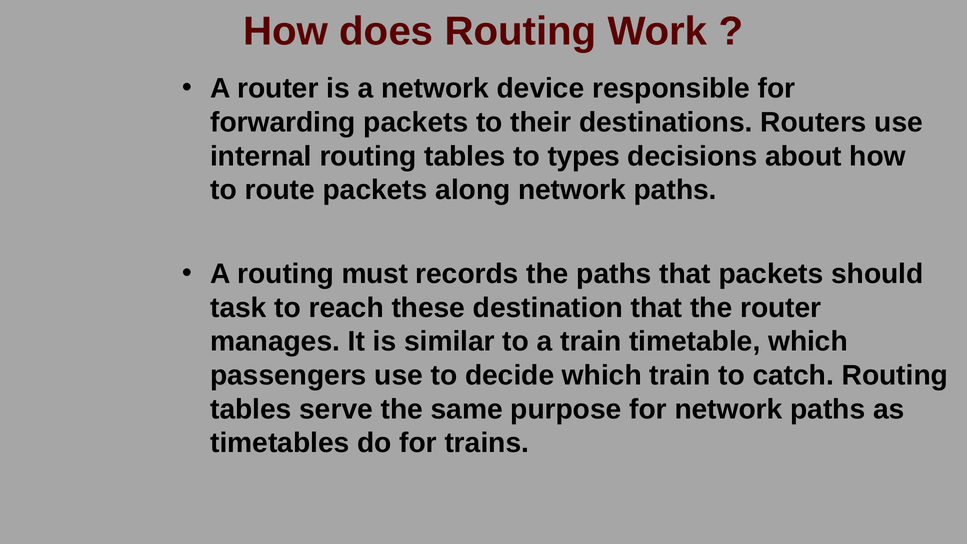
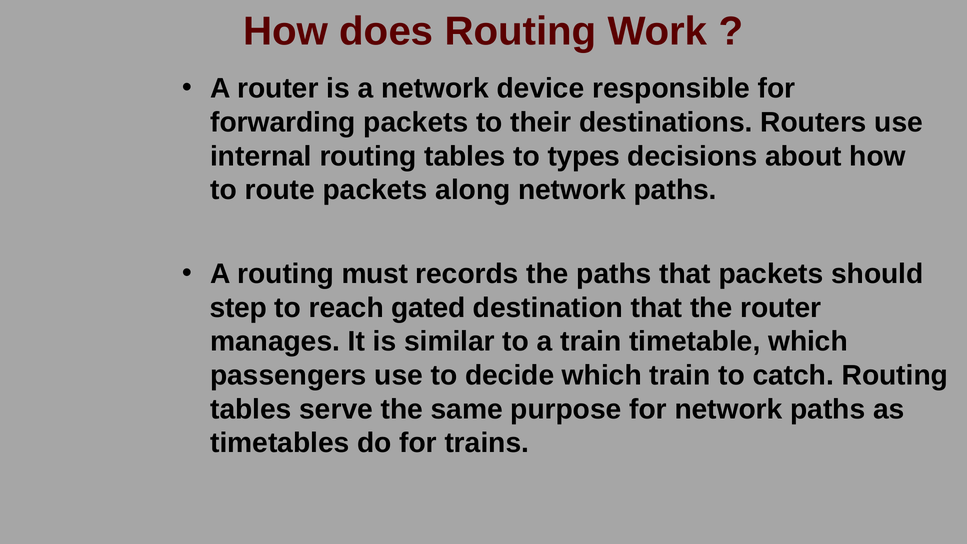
task: task -> step
these: these -> gated
